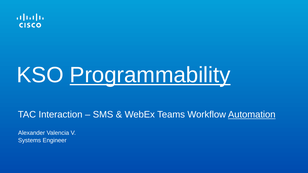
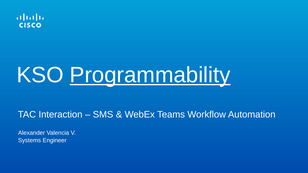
Automation underline: present -> none
